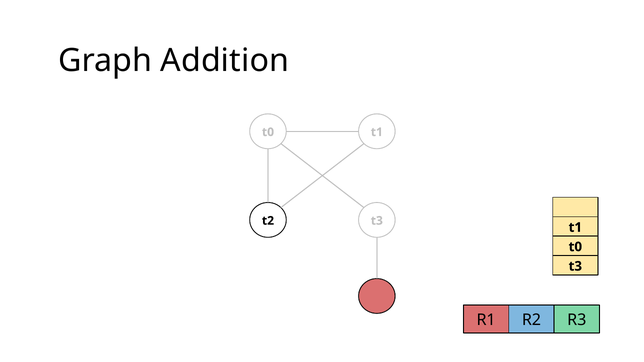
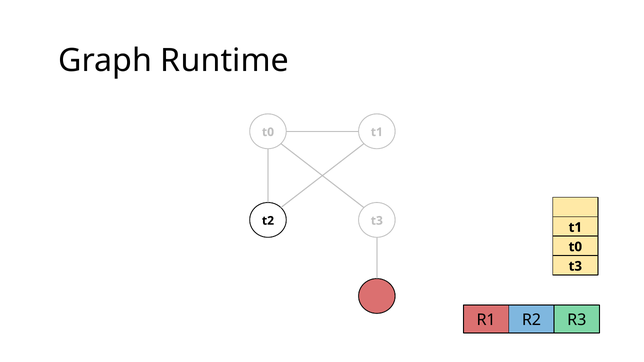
Addition: Addition -> Runtime
